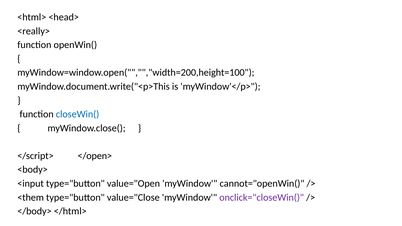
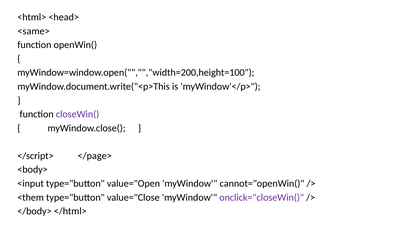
<really>: <really> -> <same>
closeWin( colour: blue -> purple
</open>: </open> -> </page>
